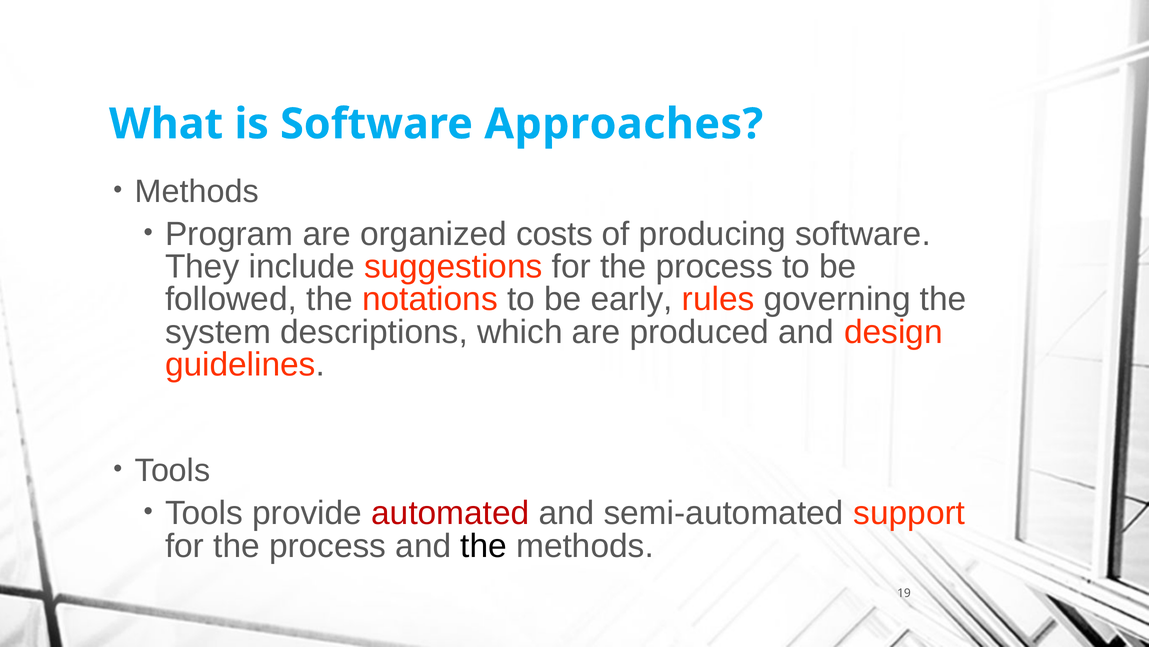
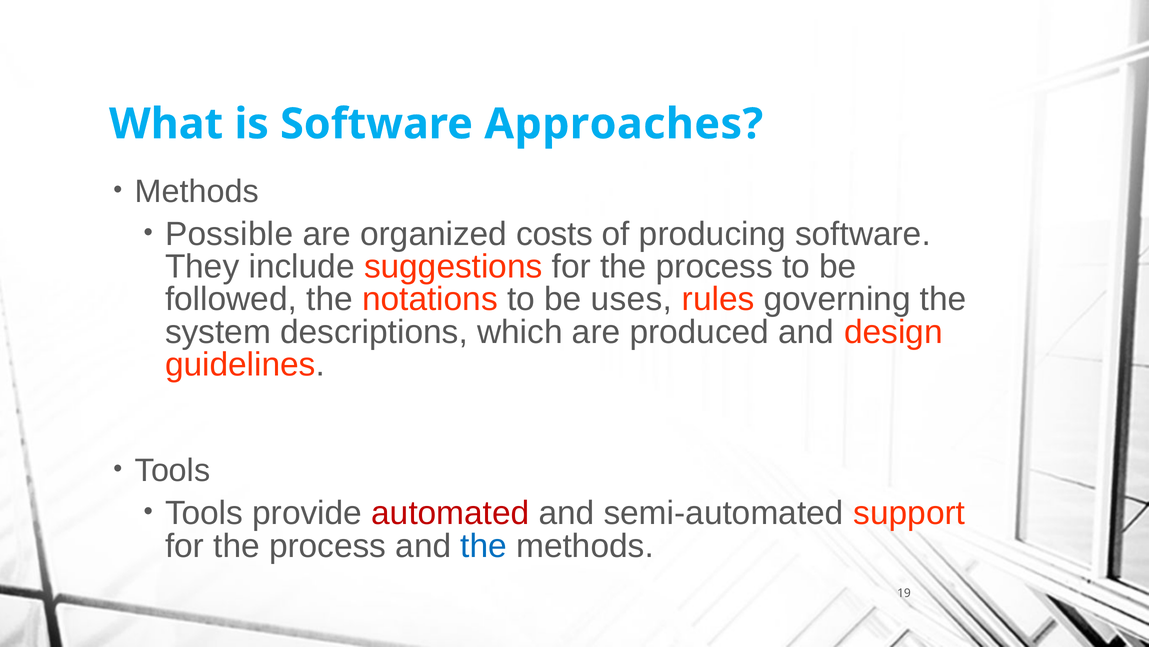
Program: Program -> Possible
early: early -> uses
the at (484, 546) colour: black -> blue
